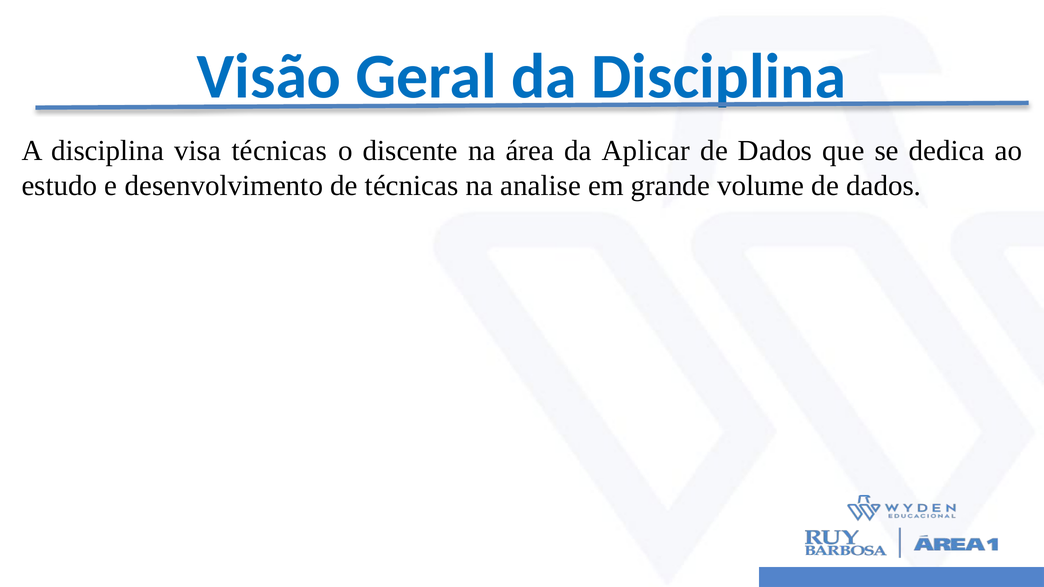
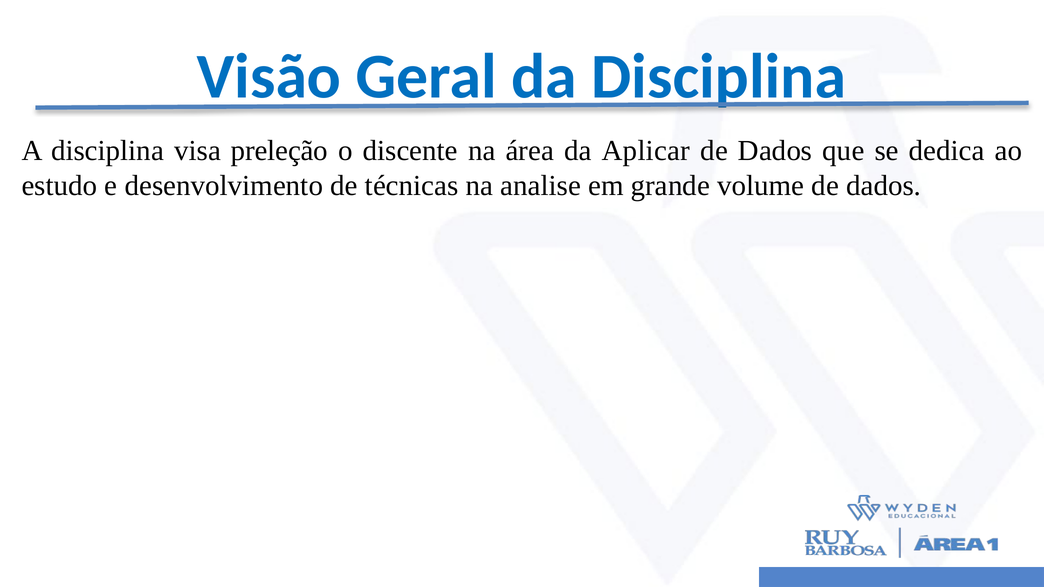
visa técnicas: técnicas -> preleção
